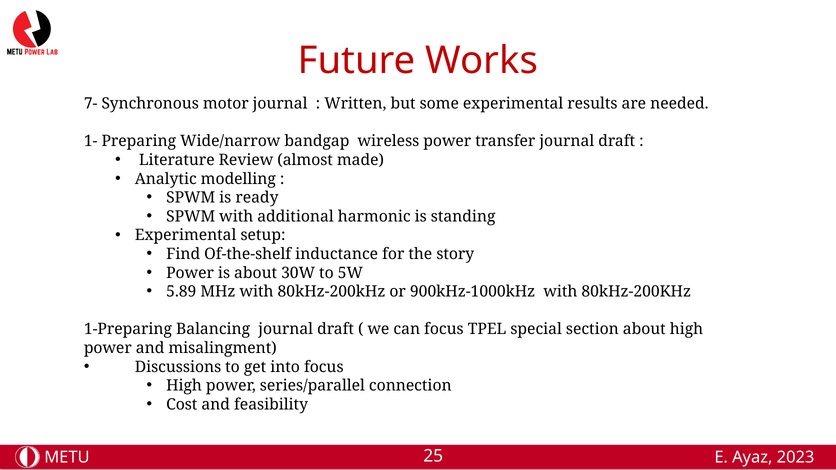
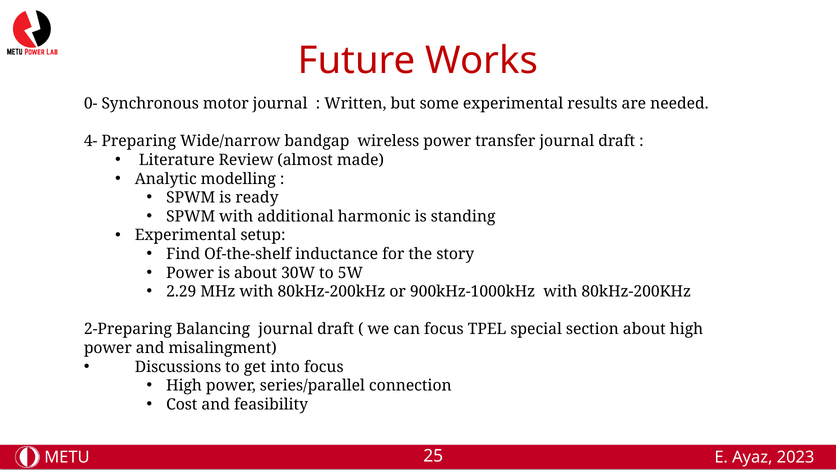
7-: 7- -> 0-
1-: 1- -> 4-
5.89: 5.89 -> 2.29
1-Preparing: 1-Preparing -> 2-Preparing
